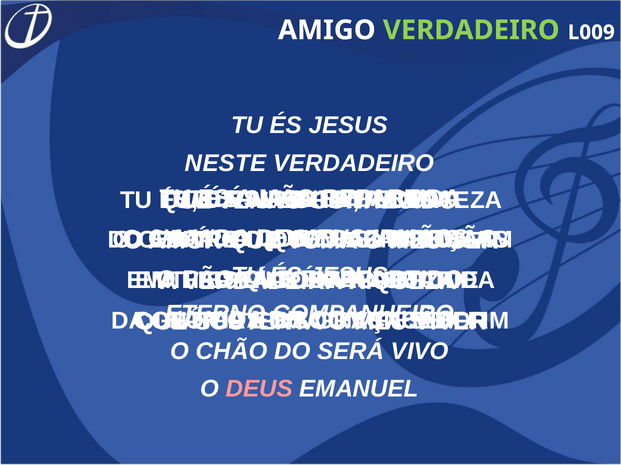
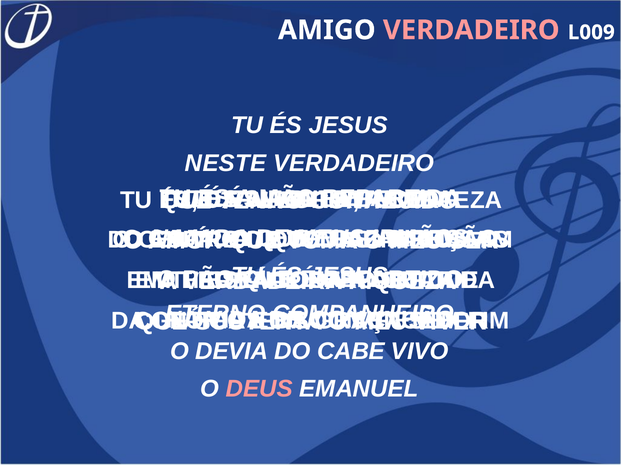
VERDADEIRO at (471, 30) colour: light green -> pink
CHÃO: CHÃO -> DEVIA
SERÁ: SERÁ -> CABE
